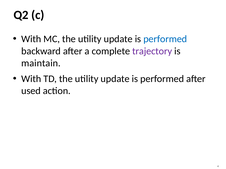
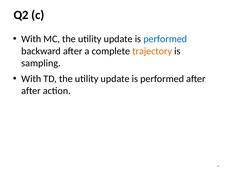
trajectory colour: purple -> orange
maintain: maintain -> sampling
used at (31, 91): used -> after
